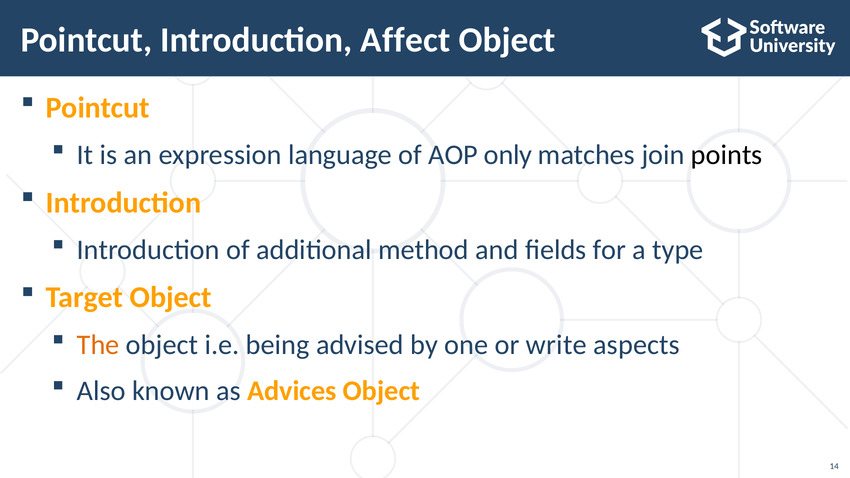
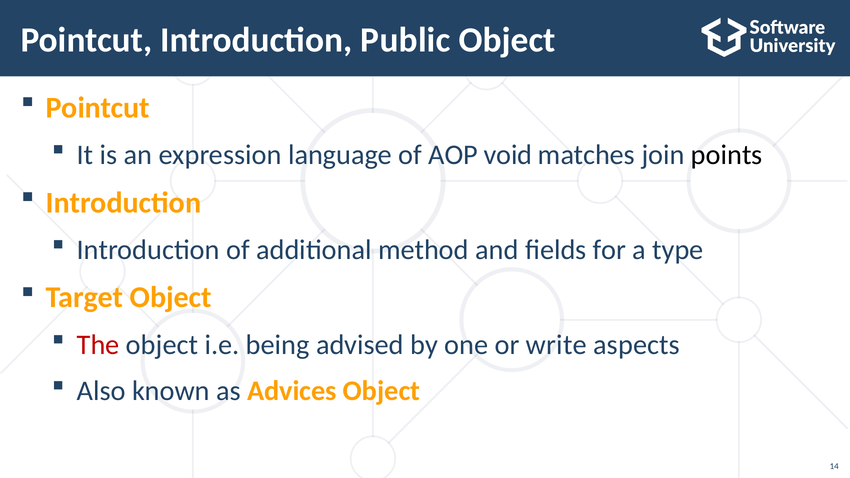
Affect: Affect -> Public
only: only -> void
The colour: orange -> red
